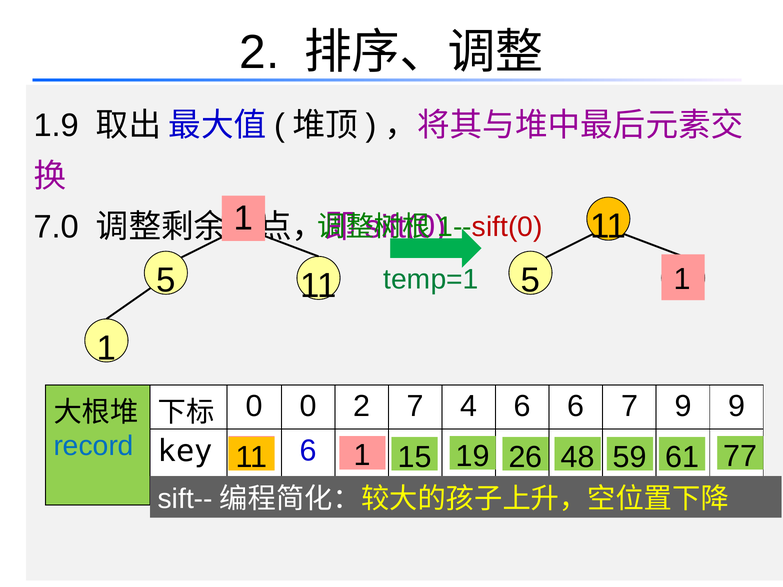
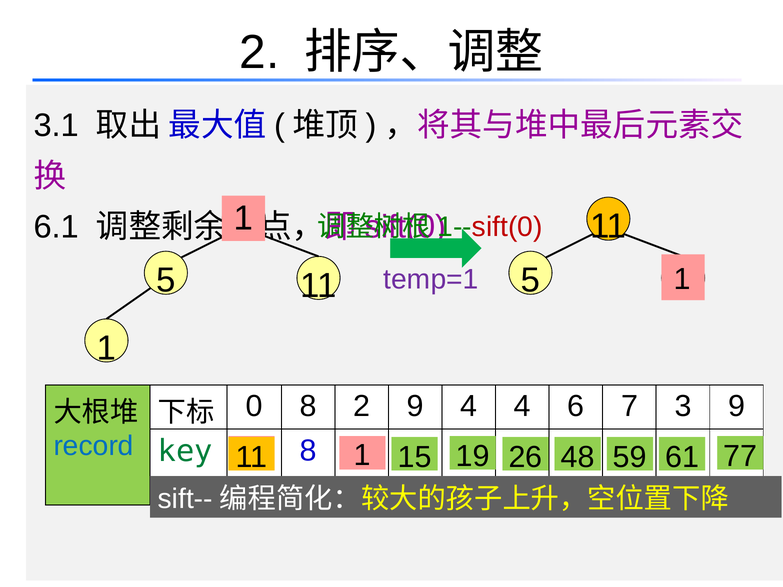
1.9: 1.9 -> 3.1
7.0: 7.0 -> 6.1
temp=1 colour: green -> purple
0 0: 0 -> 8
2 7: 7 -> 9
4 6: 6 -> 4
7 9: 9 -> 3
key colour: black -> green
6 at (308, 451): 6 -> 8
